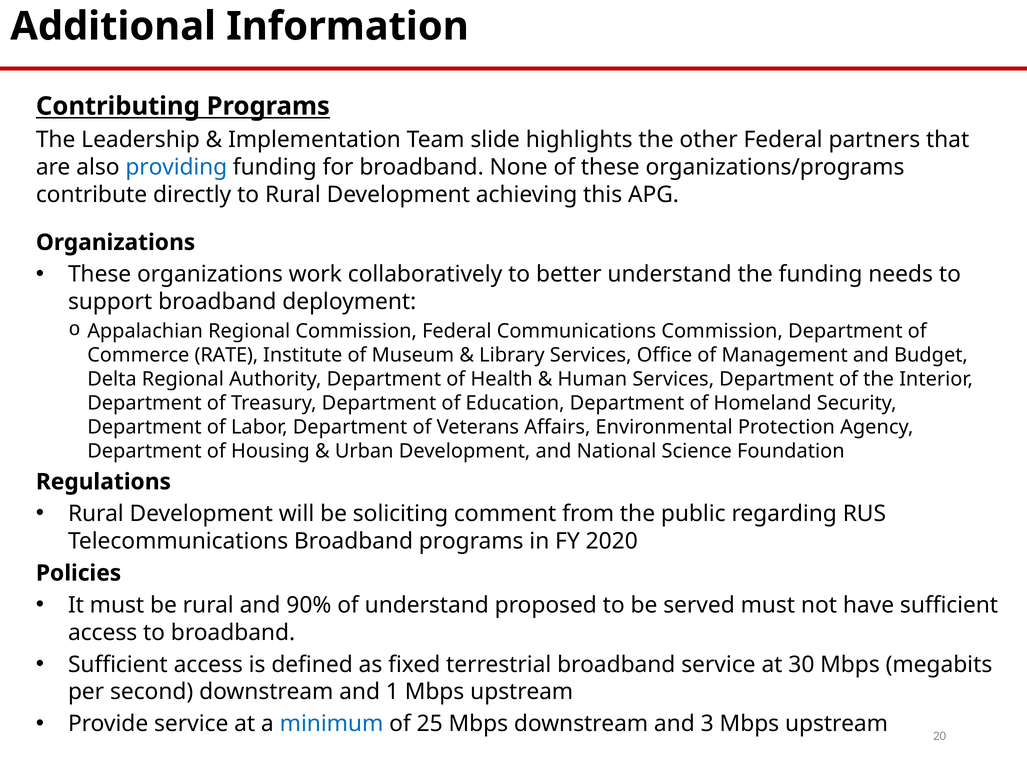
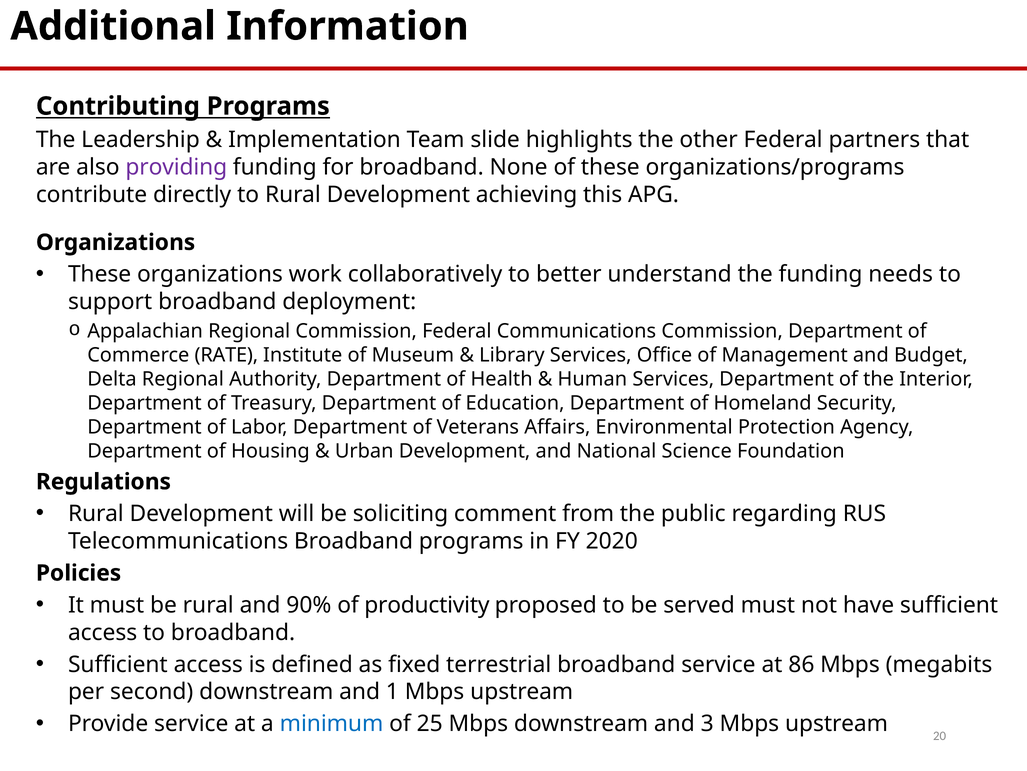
providing colour: blue -> purple
of understand: understand -> productivity
30: 30 -> 86
